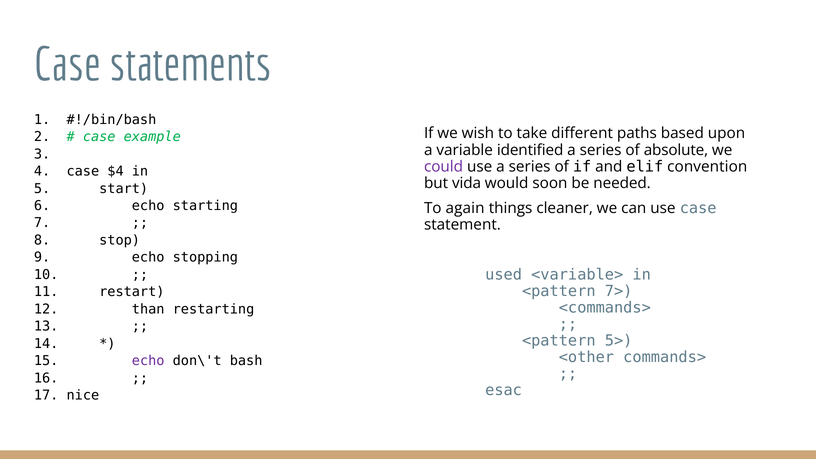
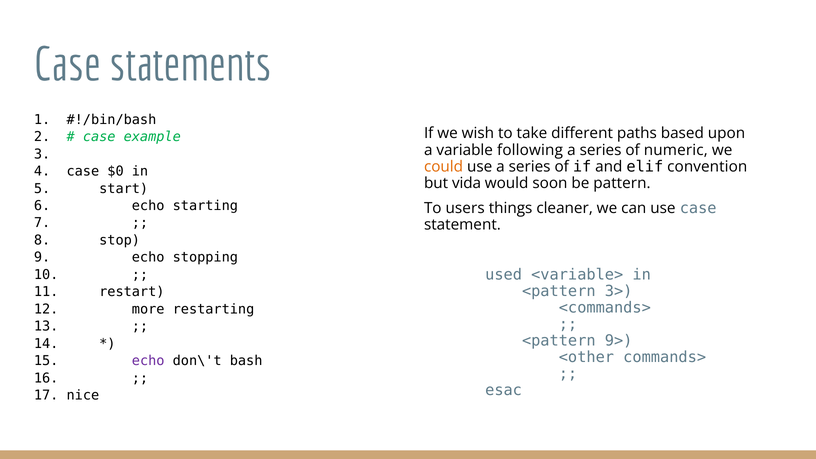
identified: identified -> following
absolute: absolute -> numeric
could colour: purple -> orange
$4: $4 -> $0
needed: needed -> pattern
again: again -> users
7>: 7> -> 3>
than: than -> more
5>: 5> -> 9>
